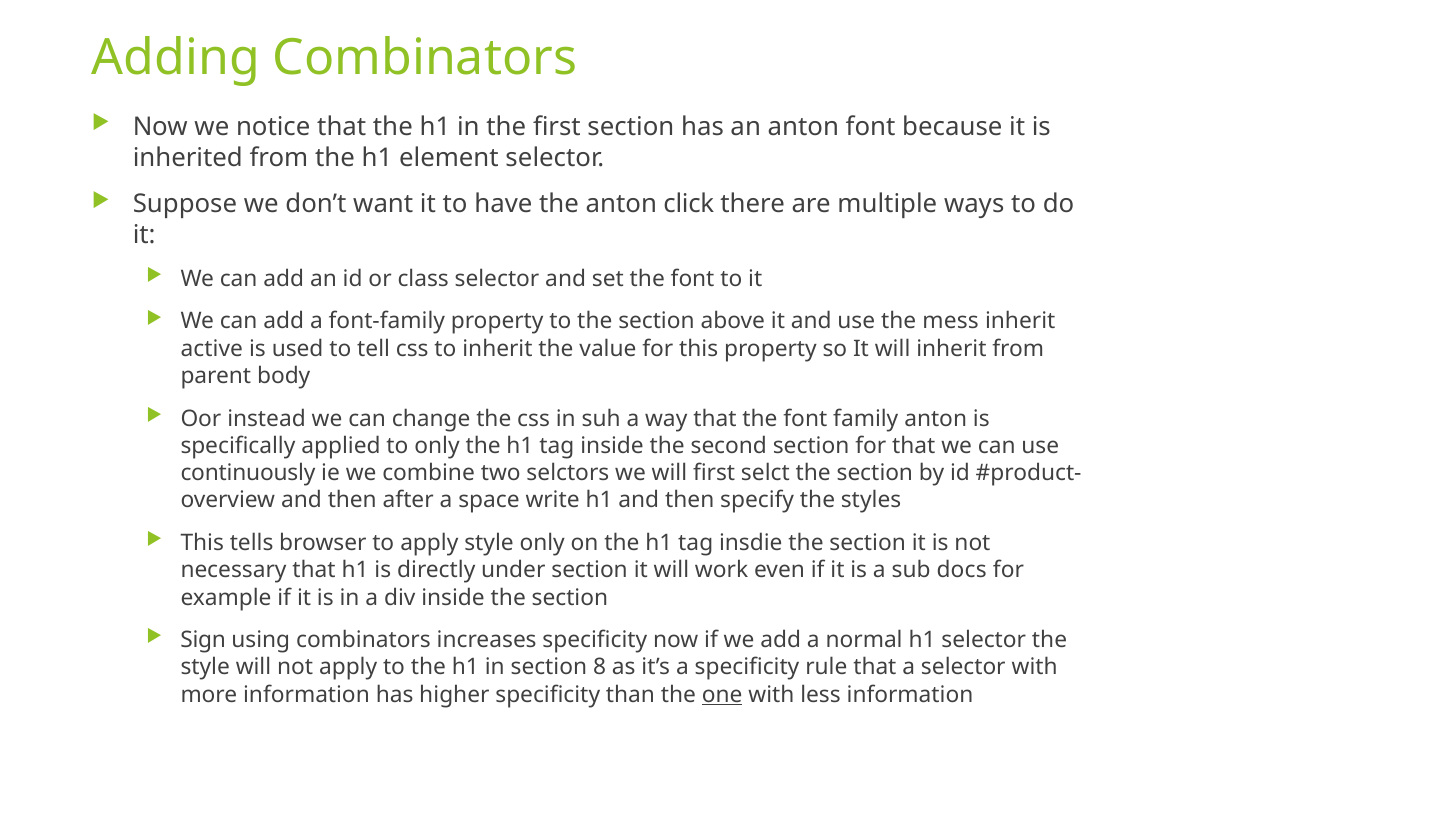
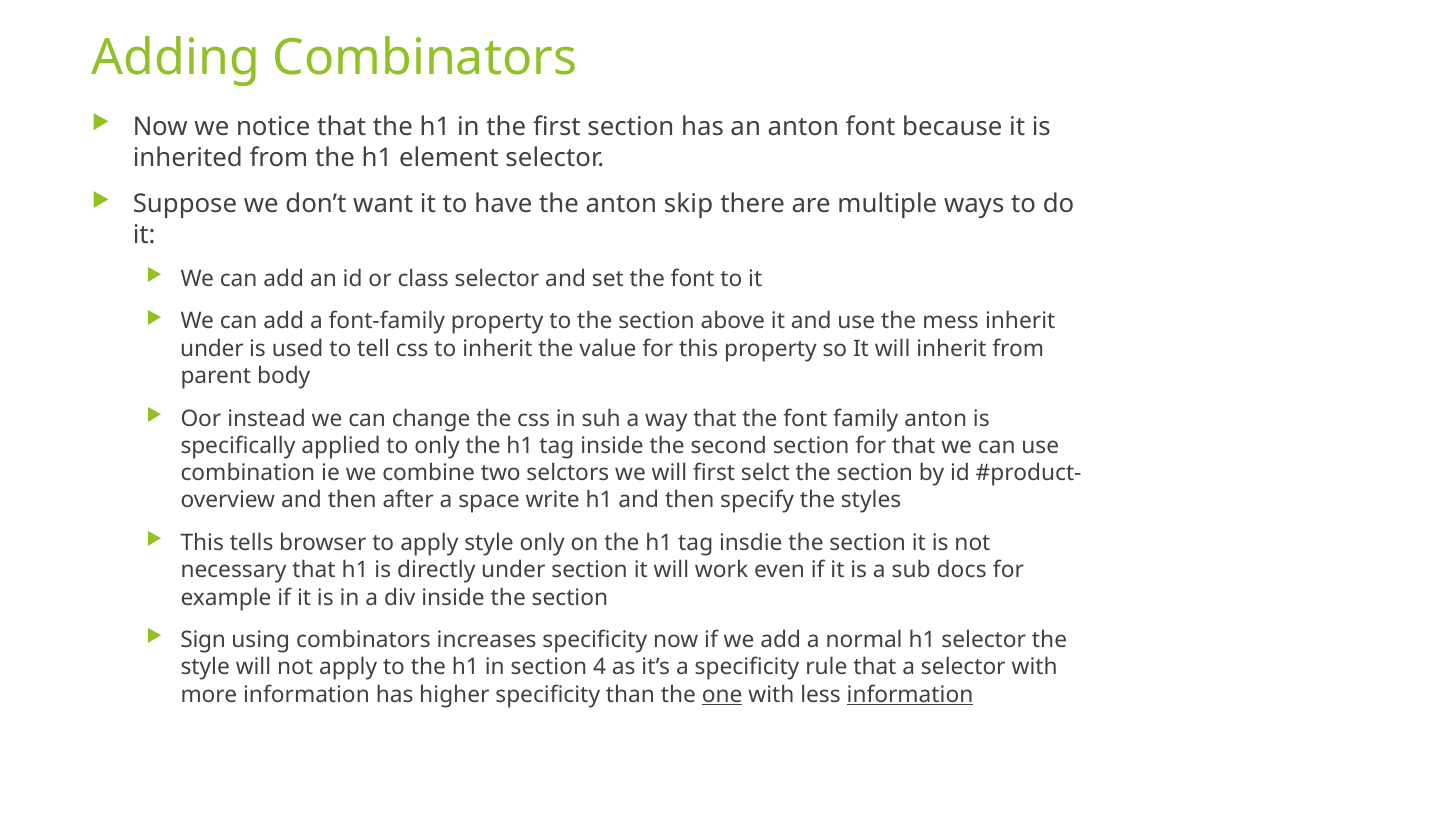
click: click -> skip
active at (212, 349): active -> under
continuously: continuously -> combination
8: 8 -> 4
information at (910, 695) underline: none -> present
